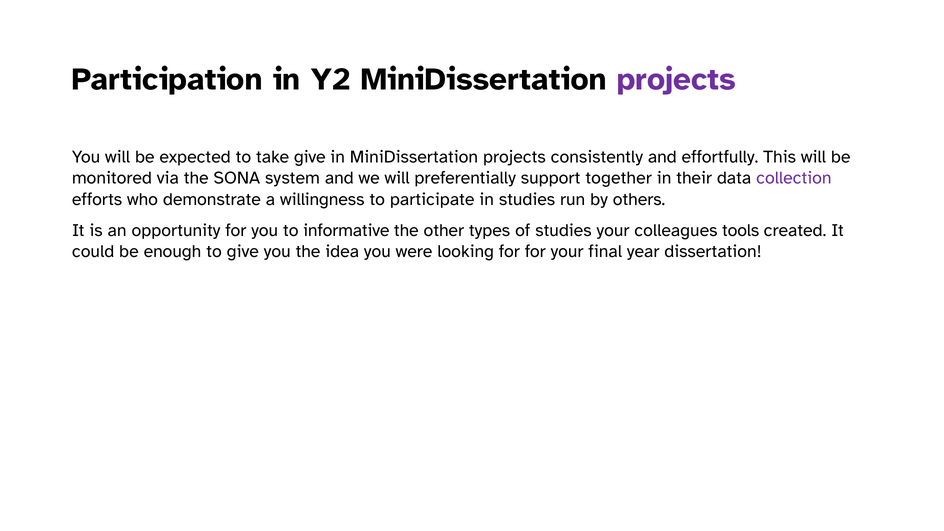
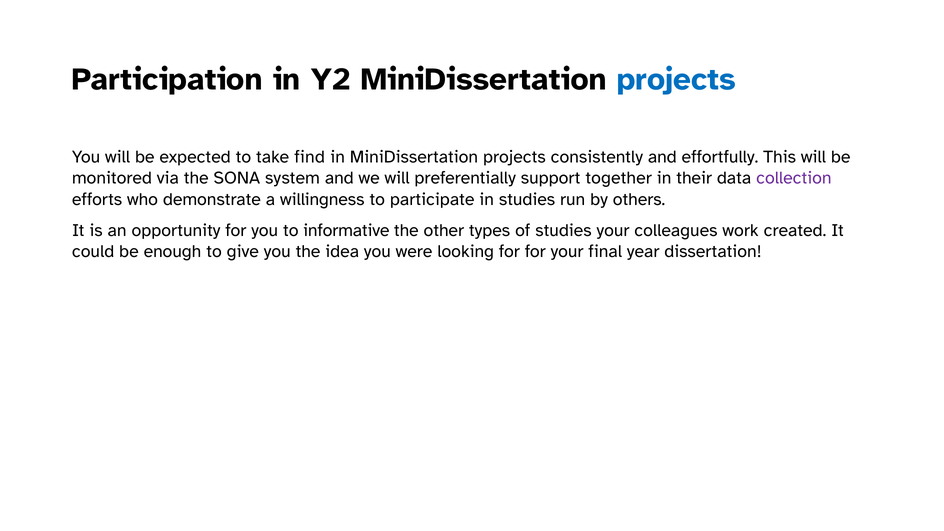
projects at (676, 79) colour: purple -> blue
take give: give -> find
tools: tools -> work
